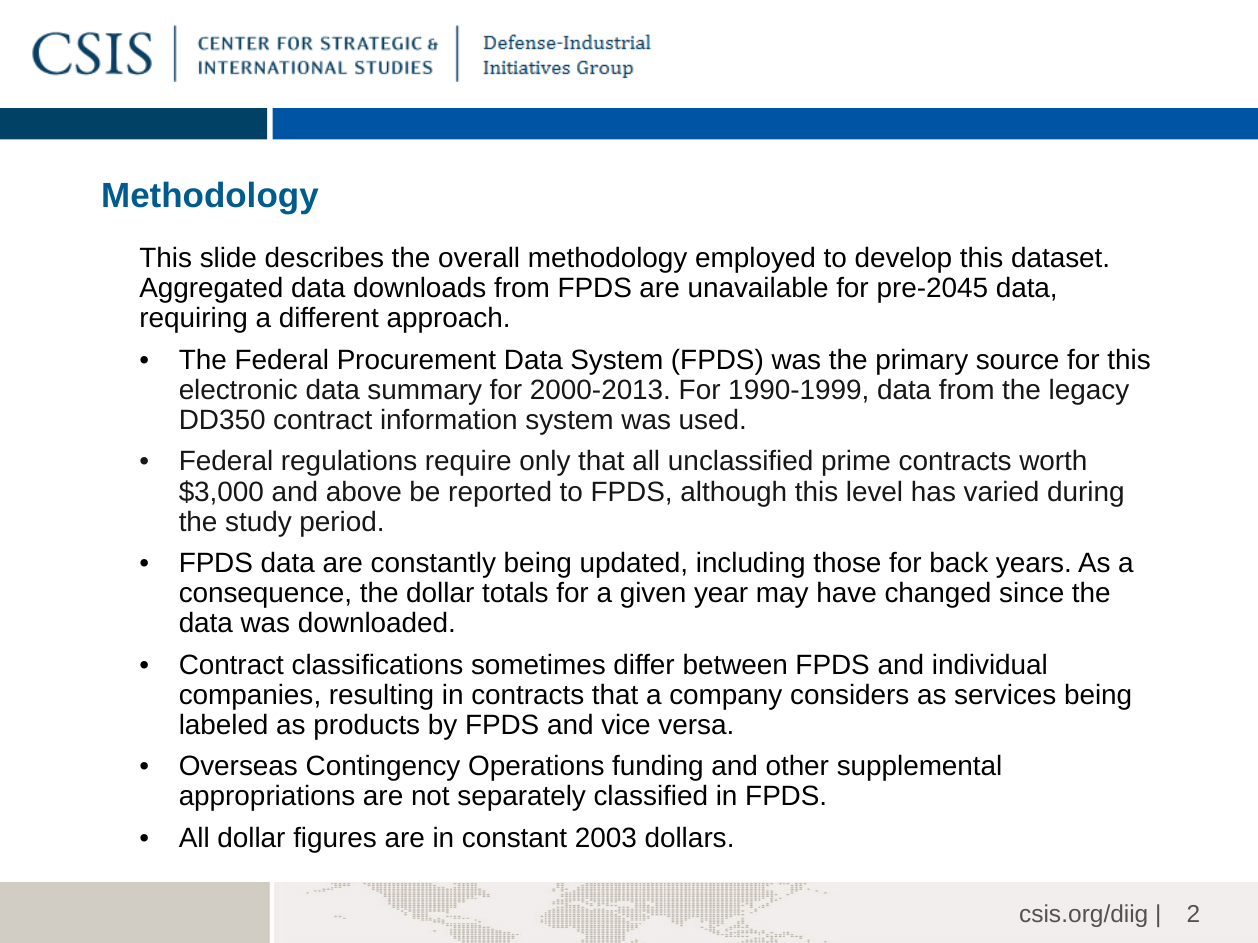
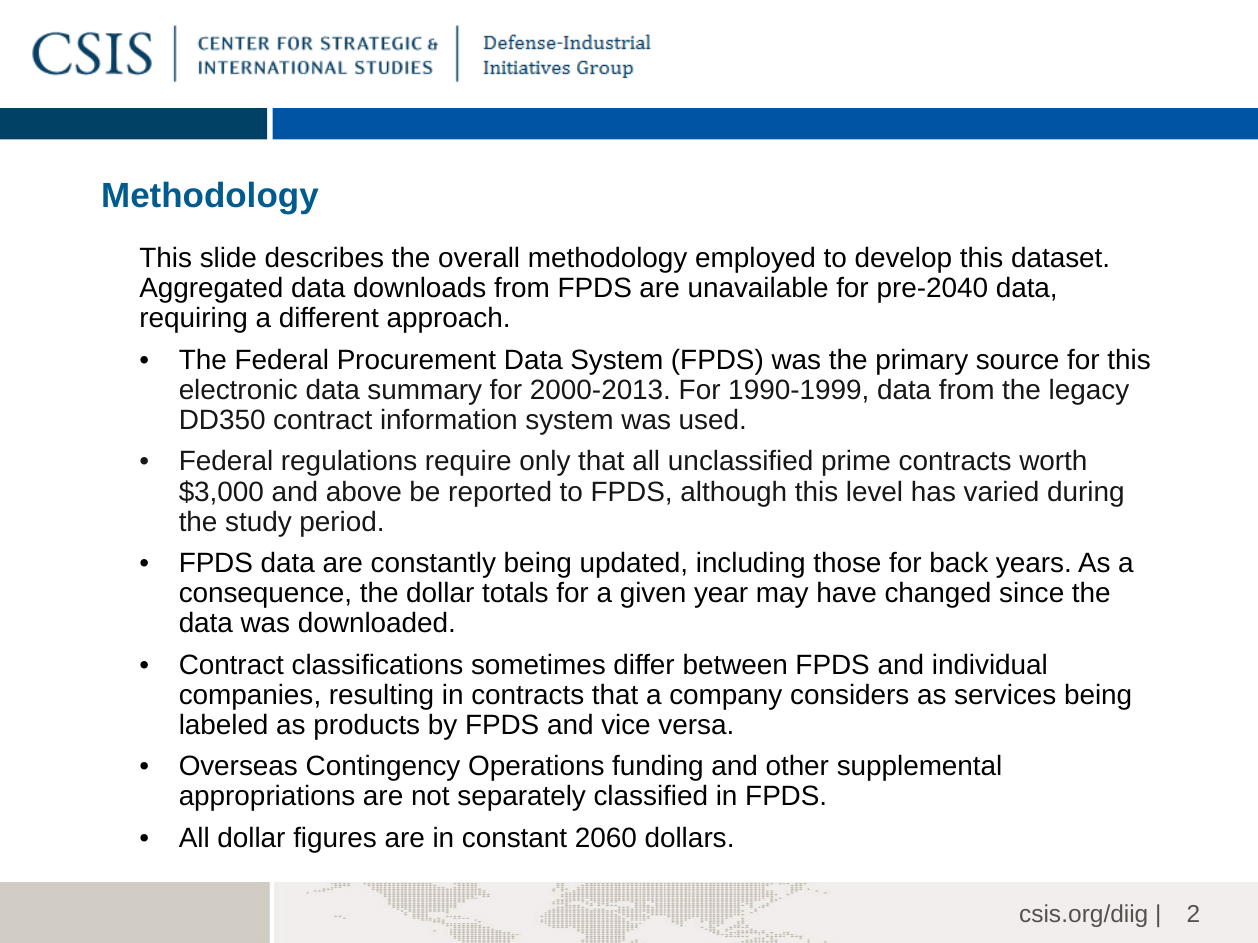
pre-2045: pre-2045 -> pre-2040
2003: 2003 -> 2060
